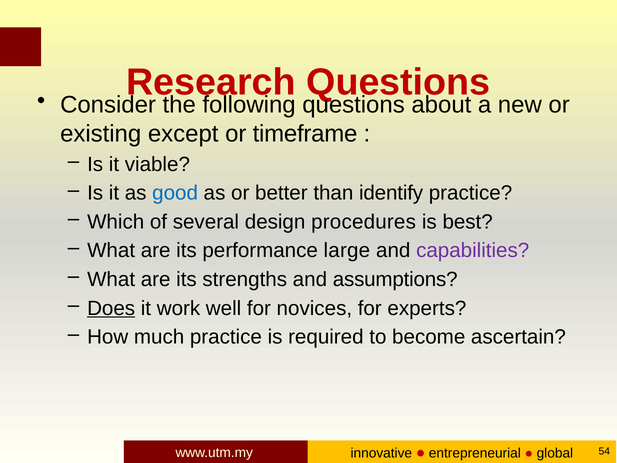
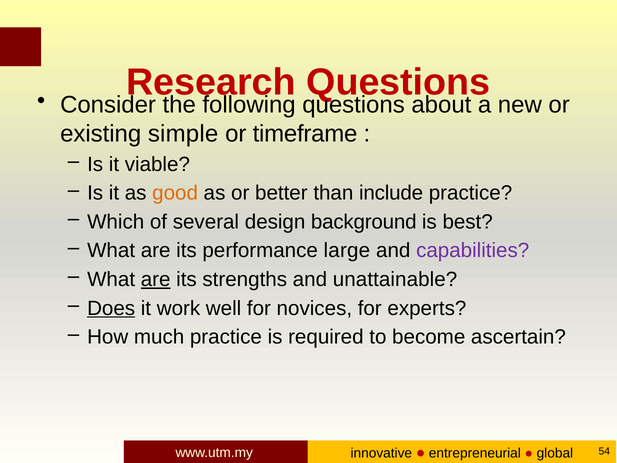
except: except -> simple
good colour: blue -> orange
identify: identify -> include
procedures: procedures -> background
are at (156, 279) underline: none -> present
assumptions: assumptions -> unattainable
